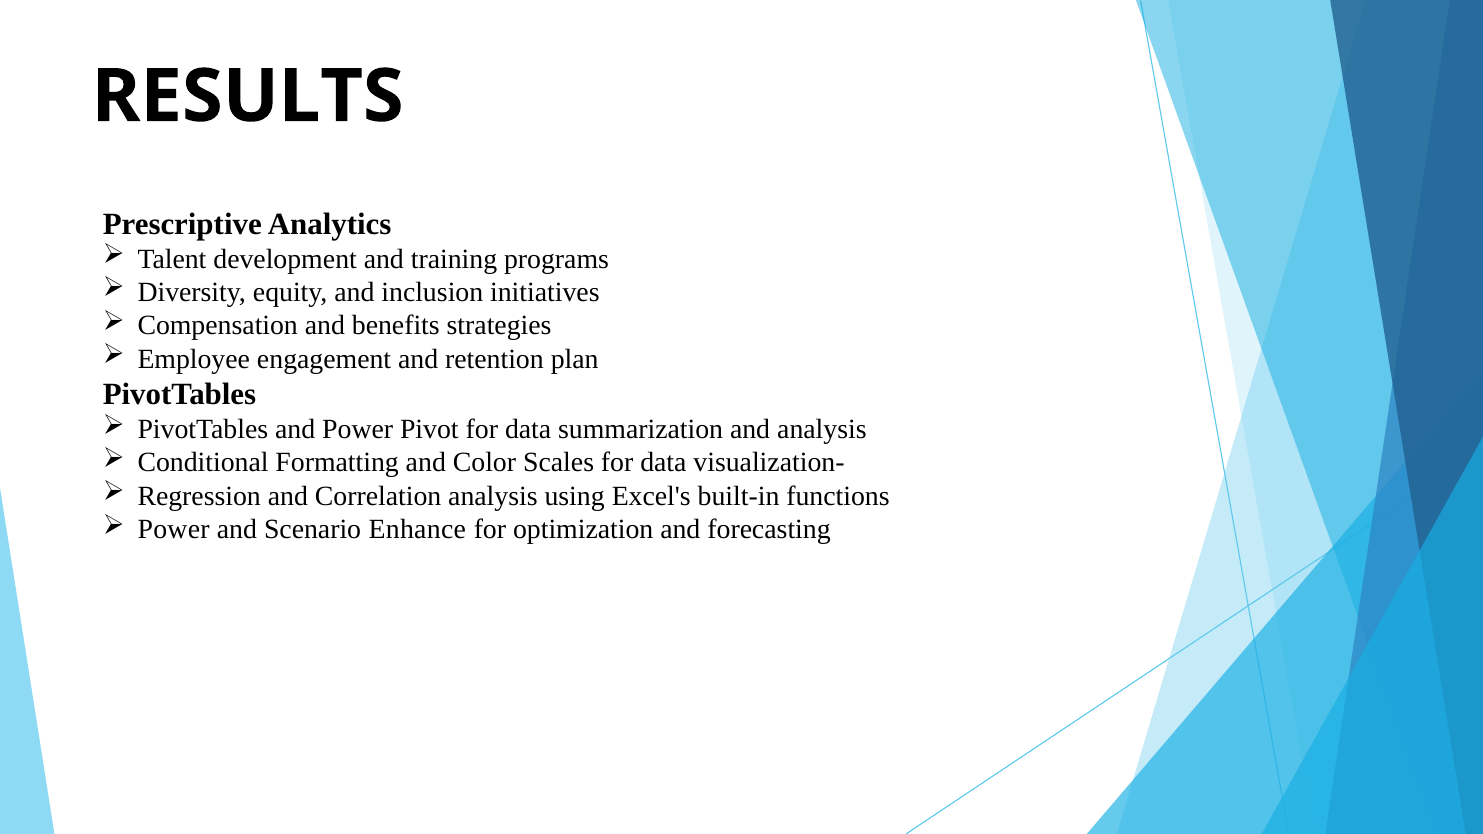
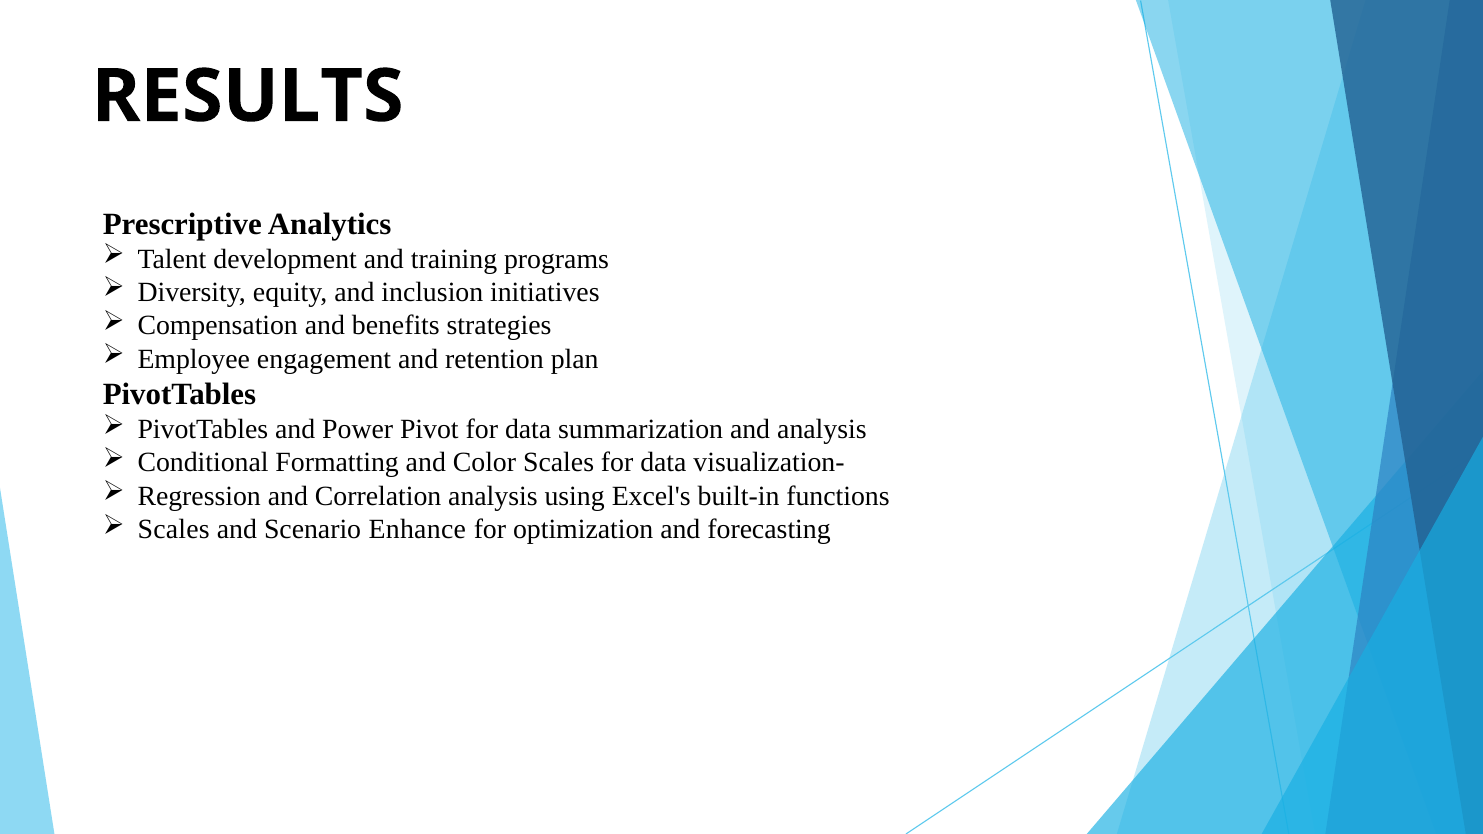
Power at (174, 530): Power -> Scales
